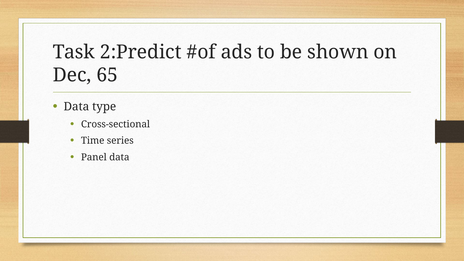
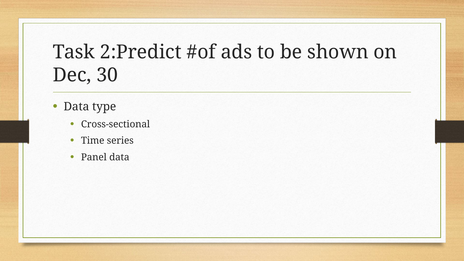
65: 65 -> 30
